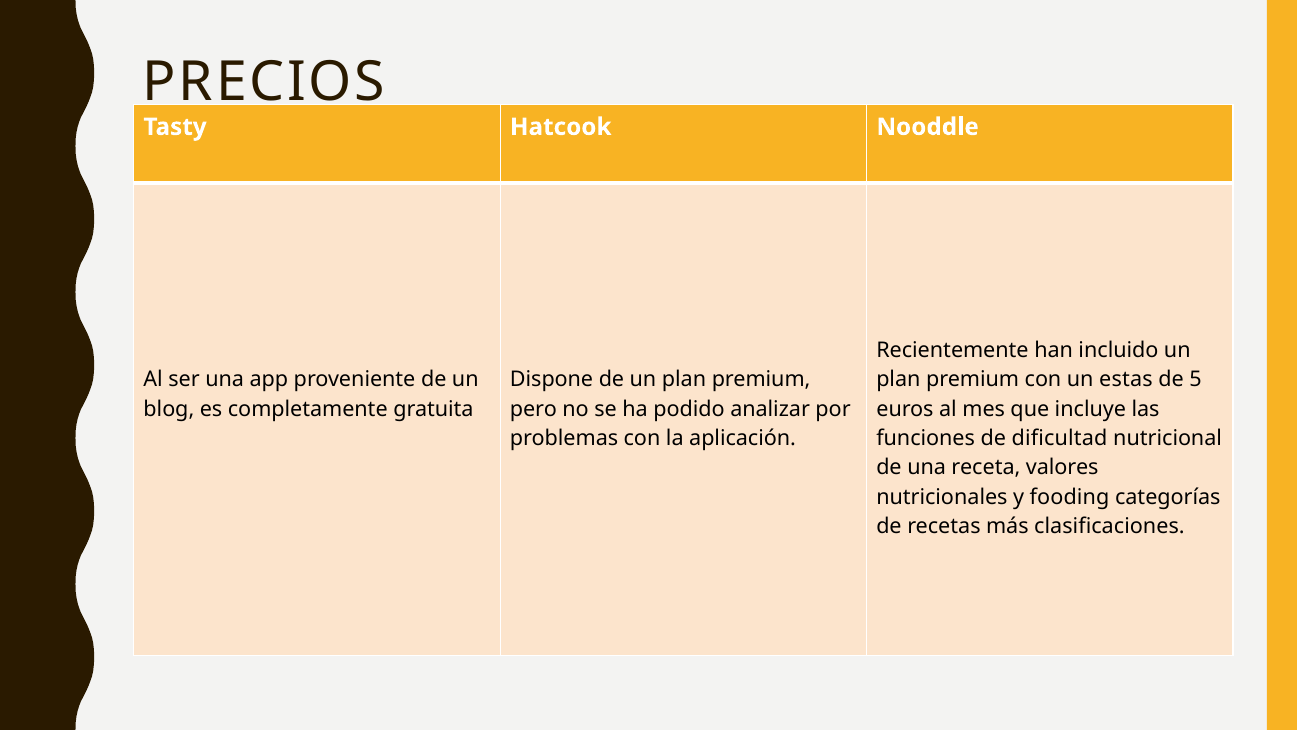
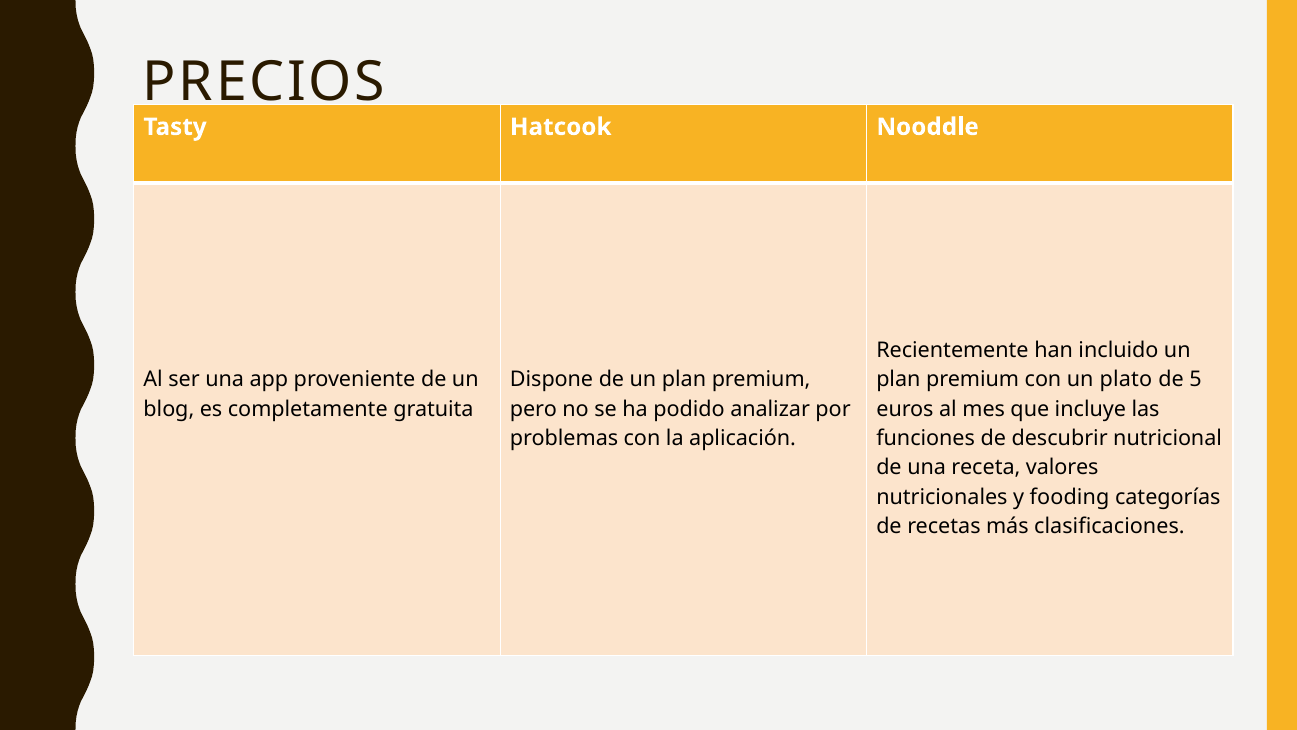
estas: estas -> plato
dificultad: dificultad -> descubrir
